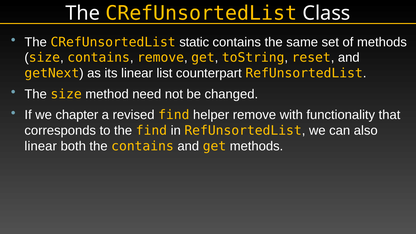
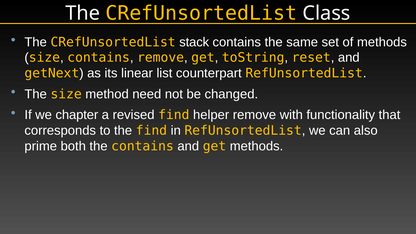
static: static -> stack
linear at (41, 146): linear -> prime
